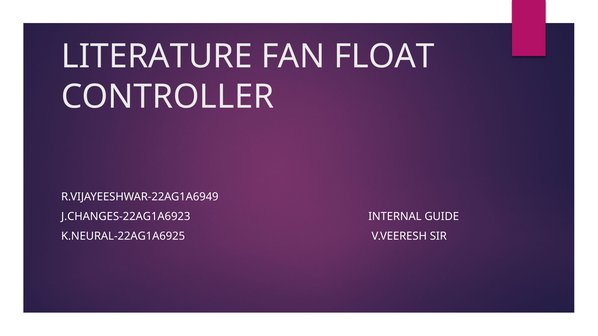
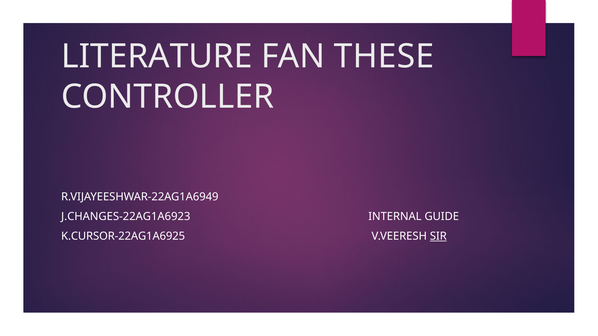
FLOAT: FLOAT -> THESE
K.NEURAL-22AG1A6925: K.NEURAL-22AG1A6925 -> K.CURSOR-22AG1A6925
SIR underline: none -> present
